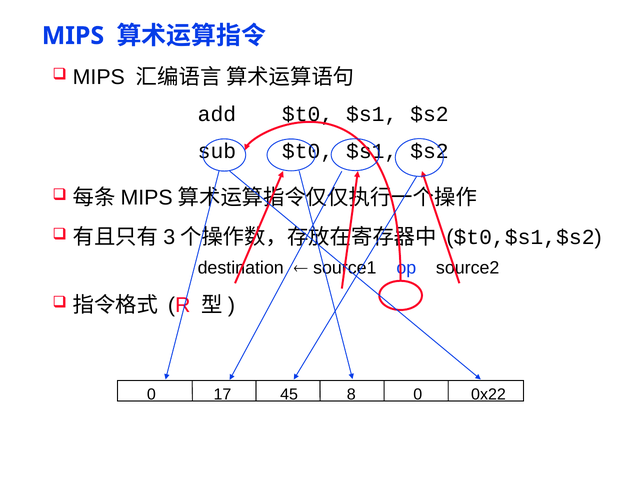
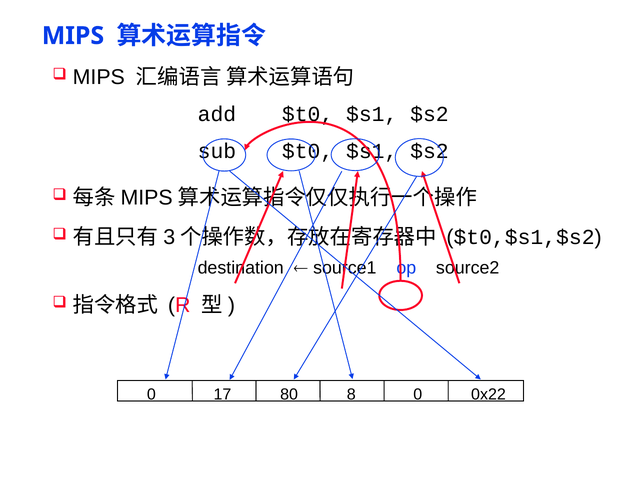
45: 45 -> 80
